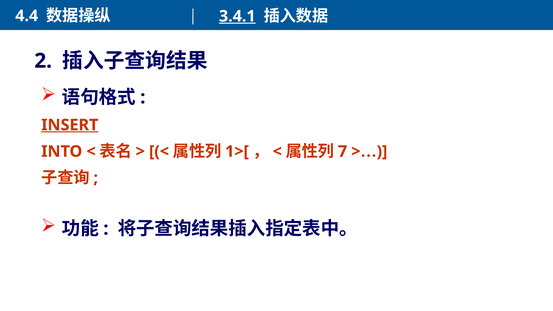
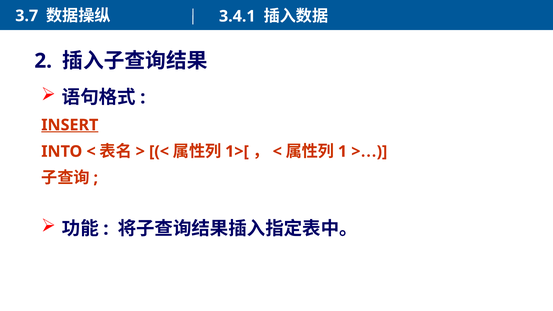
4.4: 4.4 -> 3.7
3.4.1 underline: present -> none
7: 7 -> 1
